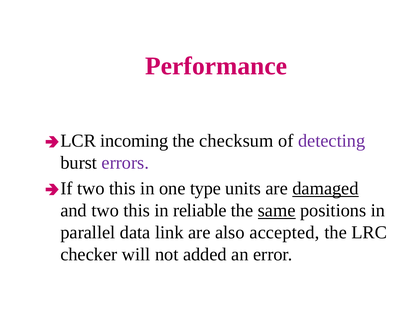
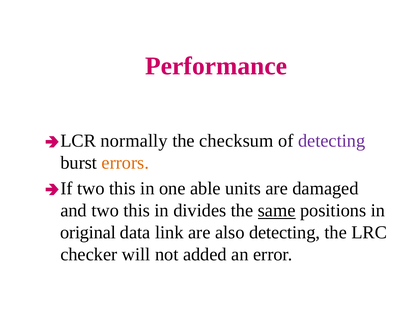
incoming: incoming -> normally
errors colour: purple -> orange
type: type -> able
damaged underline: present -> none
reliable: reliable -> divides
parallel: parallel -> original
also accepted: accepted -> detecting
